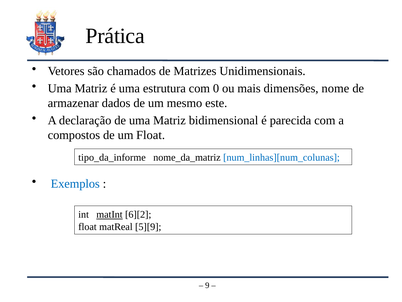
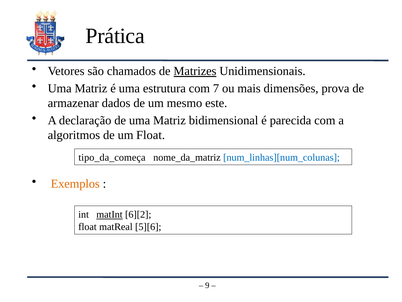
Matrizes underline: none -> present
0: 0 -> 7
nome: nome -> prova
compostos: compostos -> algoritmos
tipo_da_informe: tipo_da_informe -> tipo_da_começa
Exemplos colour: blue -> orange
5][9: 5][9 -> 5][6
